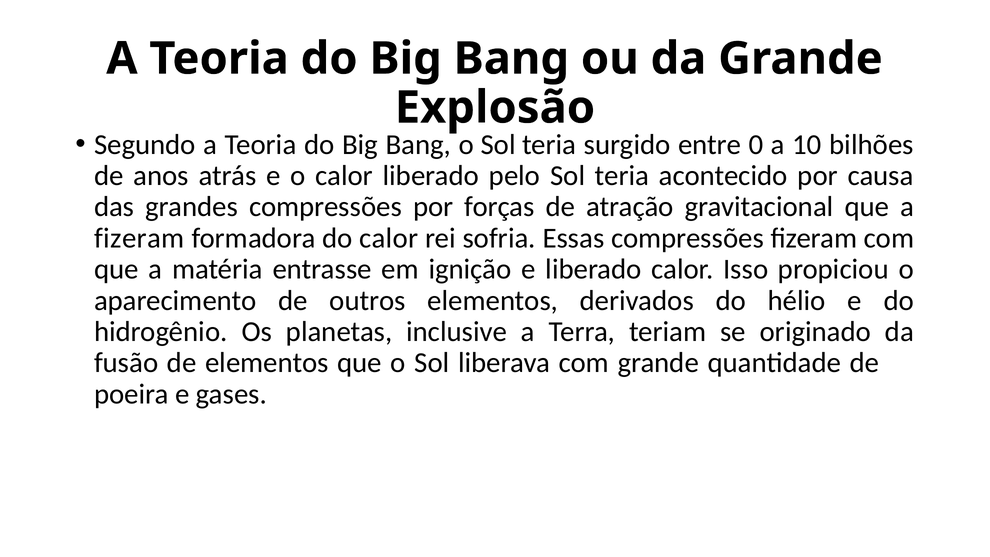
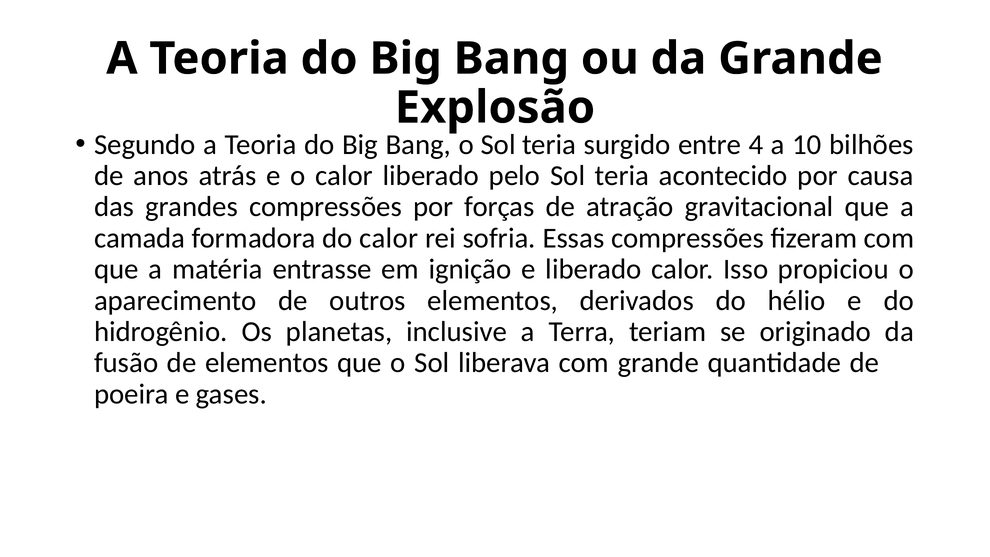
0: 0 -> 4
fizeram at (139, 238): fizeram -> camada
